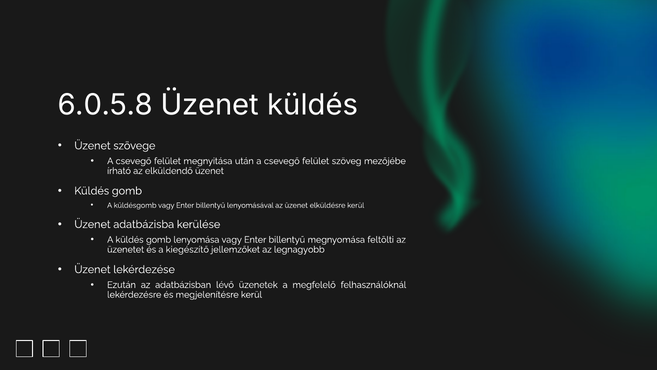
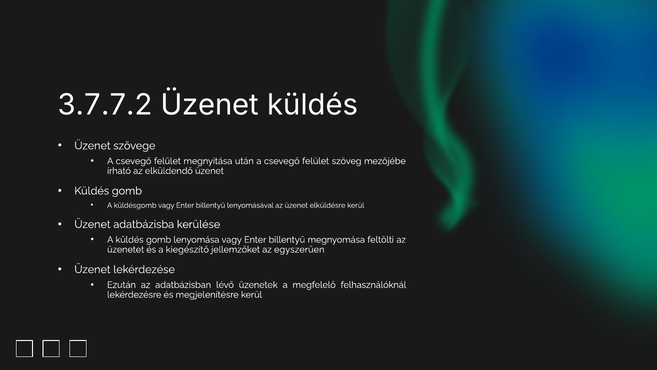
6.0.5.8: 6.0.5.8 -> 3.7.7.2
legnagyobb: legnagyobb -> egyszerűen
